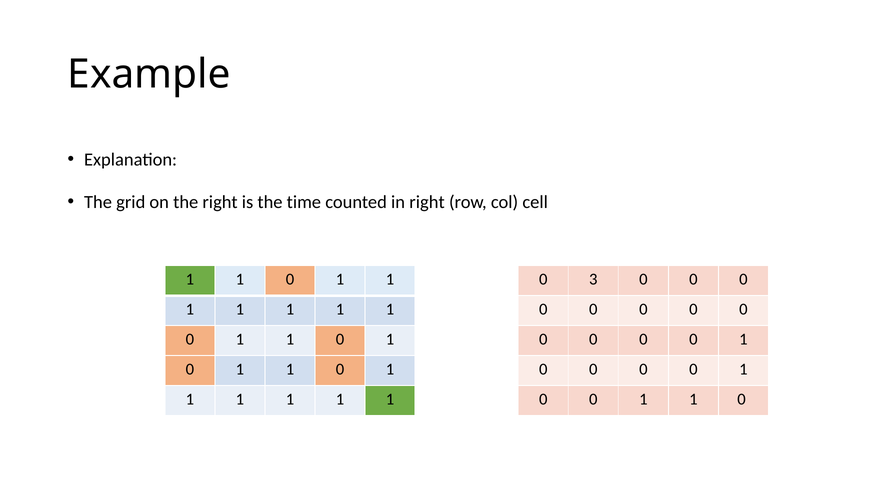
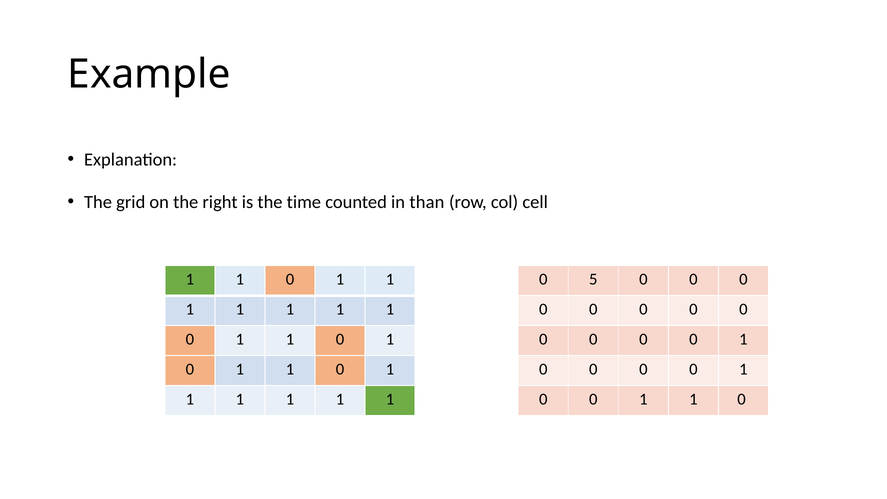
in right: right -> than
3: 3 -> 5
